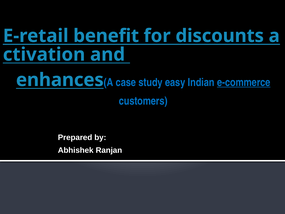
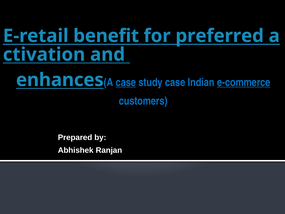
discounts: discounts -> preferred
case at (126, 82) underline: none -> present
study easy: easy -> case
